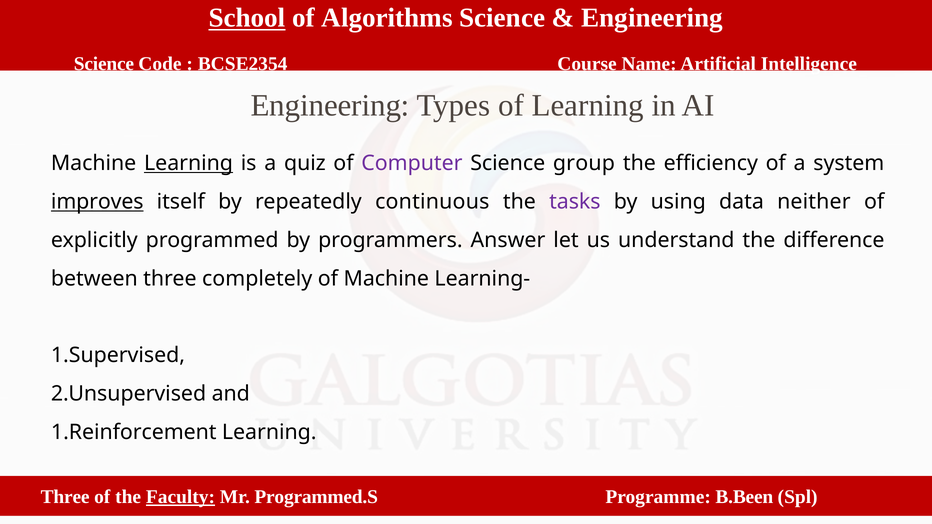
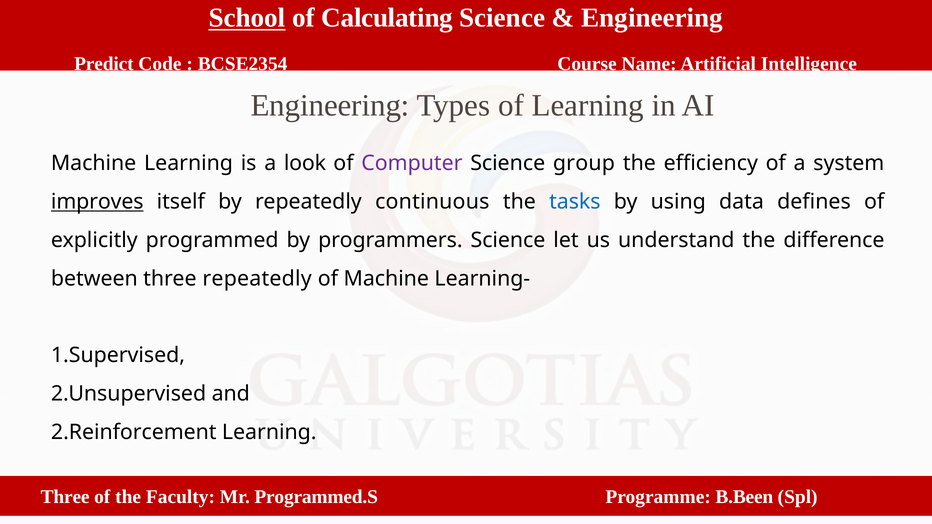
Algorithms: Algorithms -> Calculating
Science at (104, 64): Science -> Predict
Learning at (189, 163) underline: present -> none
quiz: quiz -> look
tasks colour: purple -> blue
neither: neither -> defines
programmers Answer: Answer -> Science
three completely: completely -> repeatedly
1.Reinforcement: 1.Reinforcement -> 2.Reinforcement
Faculty underline: present -> none
